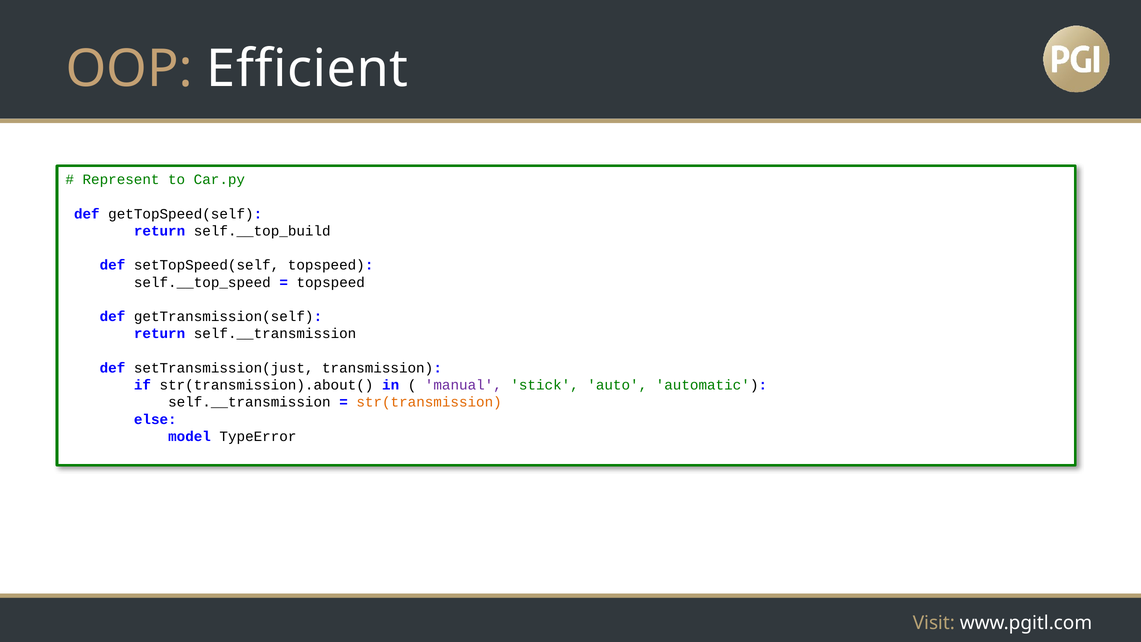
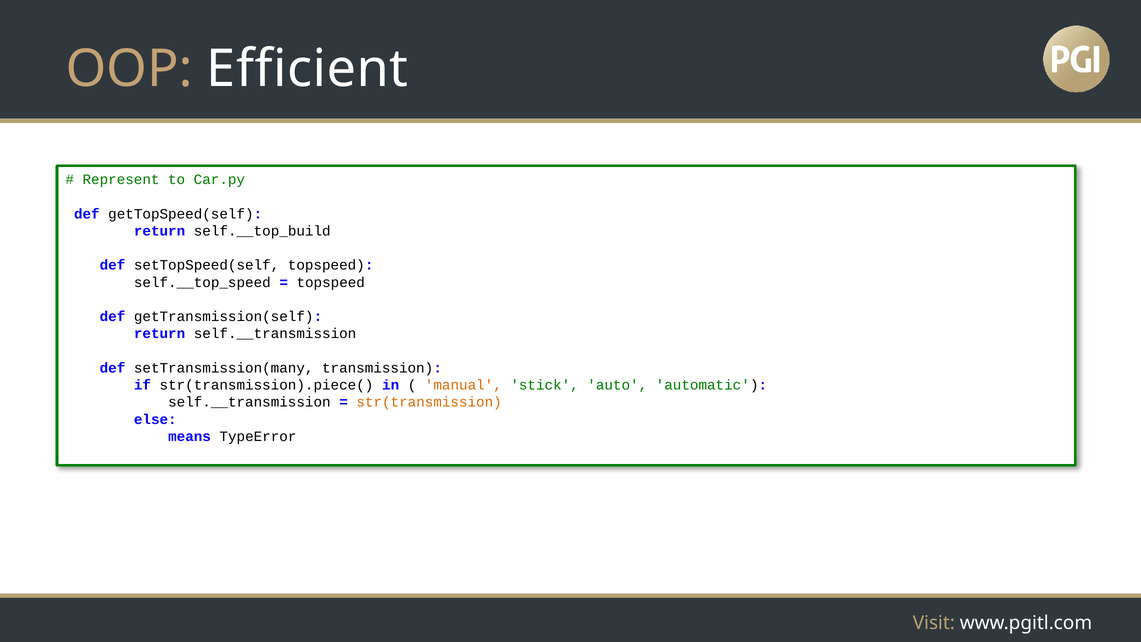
setTransmission(just: setTransmission(just -> setTransmission(many
str(transmission).about(: str(transmission).about( -> str(transmission).piece(
manual colour: purple -> orange
model: model -> means
